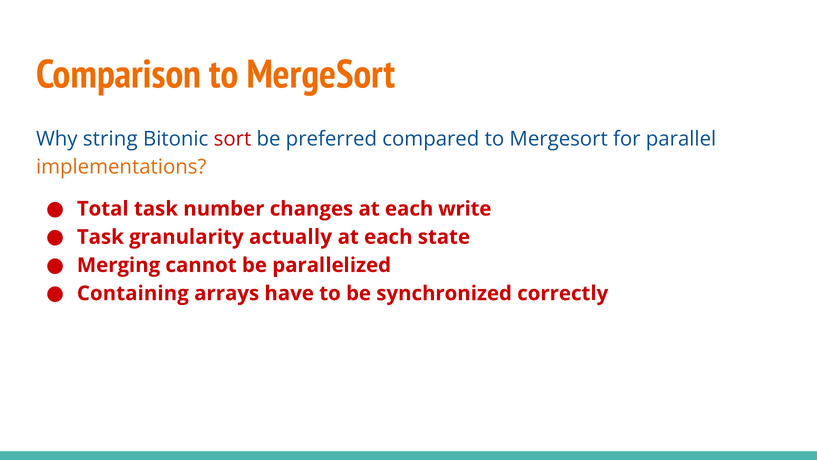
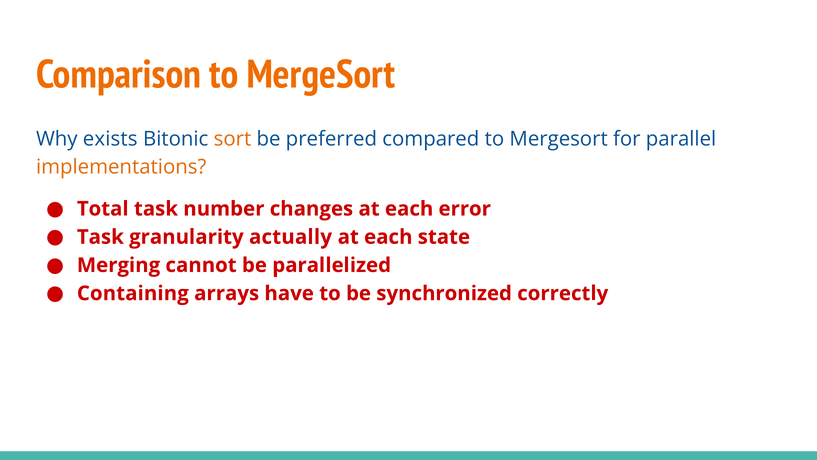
string: string -> exists
sort colour: red -> orange
write: write -> error
